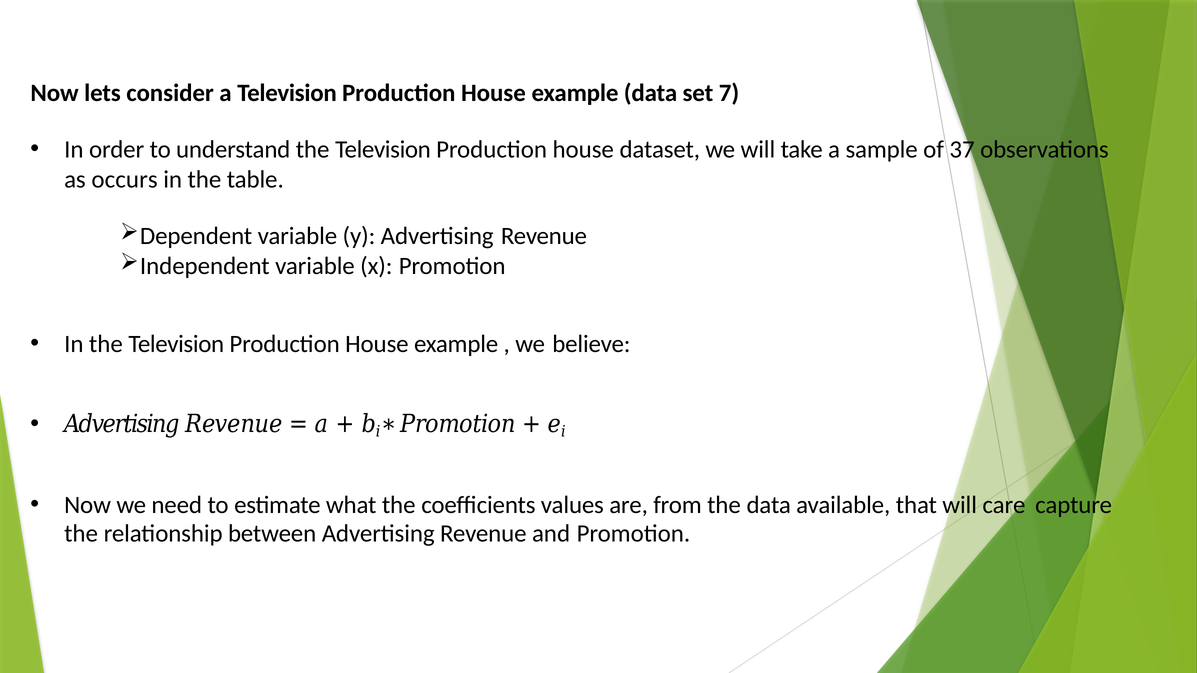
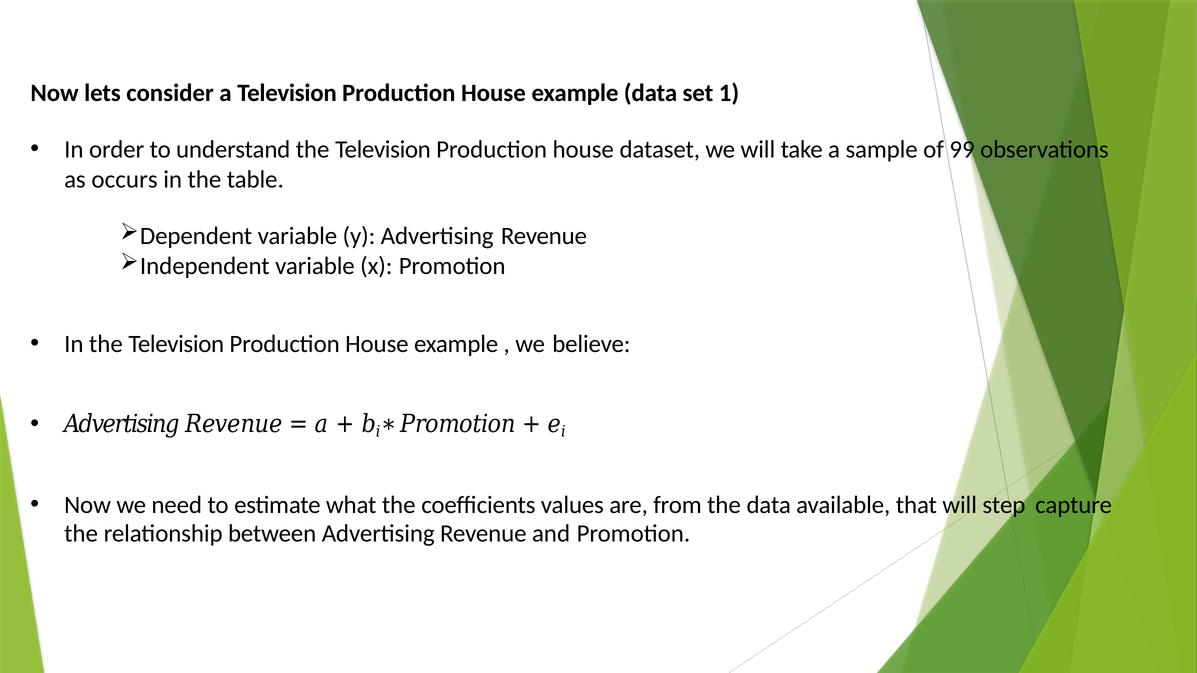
7: 7 -> 1
37: 37 -> 99
care: care -> step
